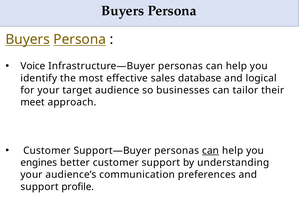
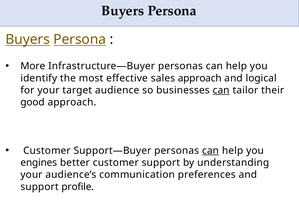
Voice: Voice -> More
sales database: database -> approach
can at (221, 90) underline: none -> present
meet: meet -> good
